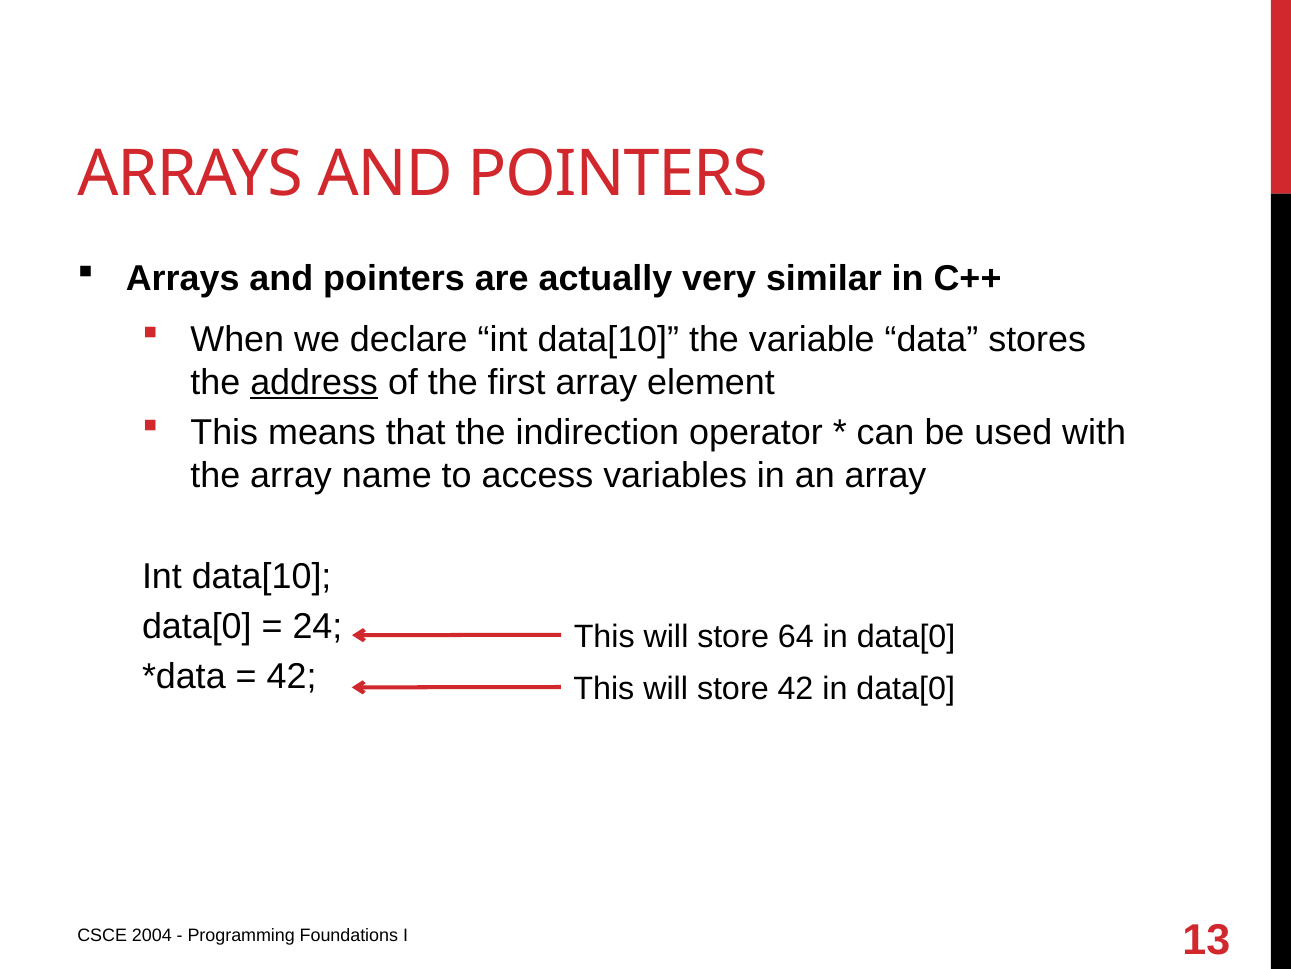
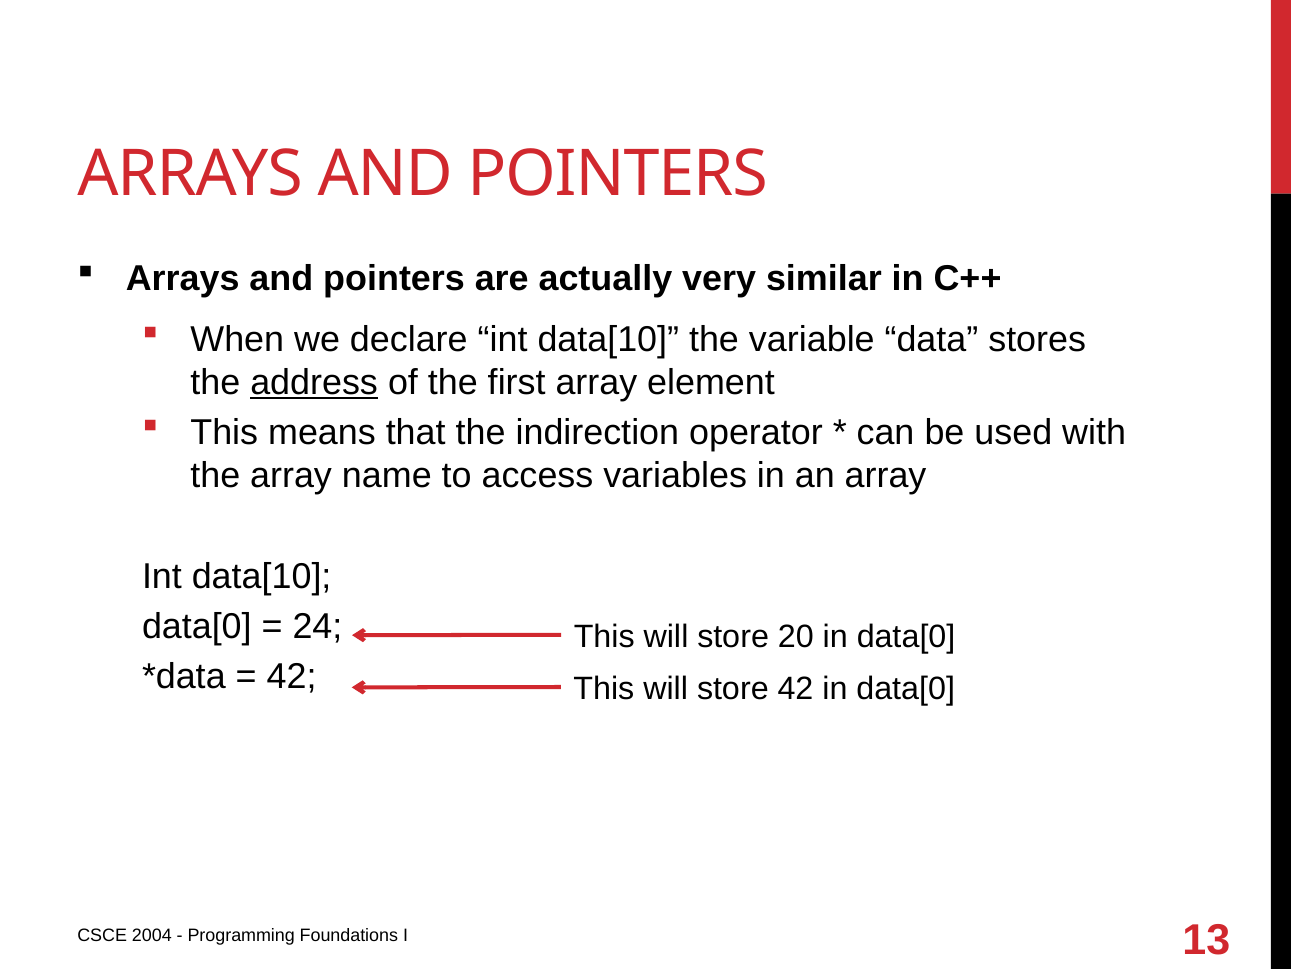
64: 64 -> 20
